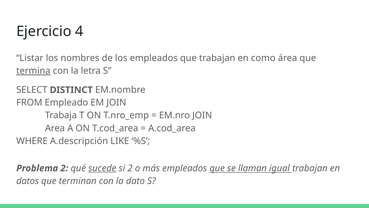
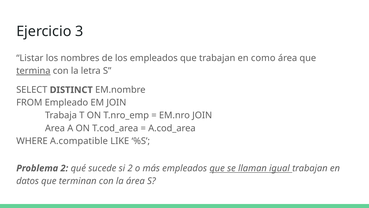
4: 4 -> 3
A.descripción: A.descripción -> A.compatible
sucede underline: present -> none
la dato: dato -> área
